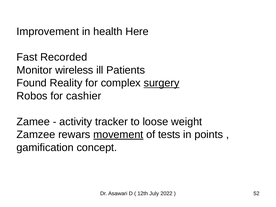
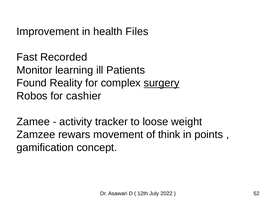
Here: Here -> Files
wireless: wireless -> learning
movement underline: present -> none
tests: tests -> think
